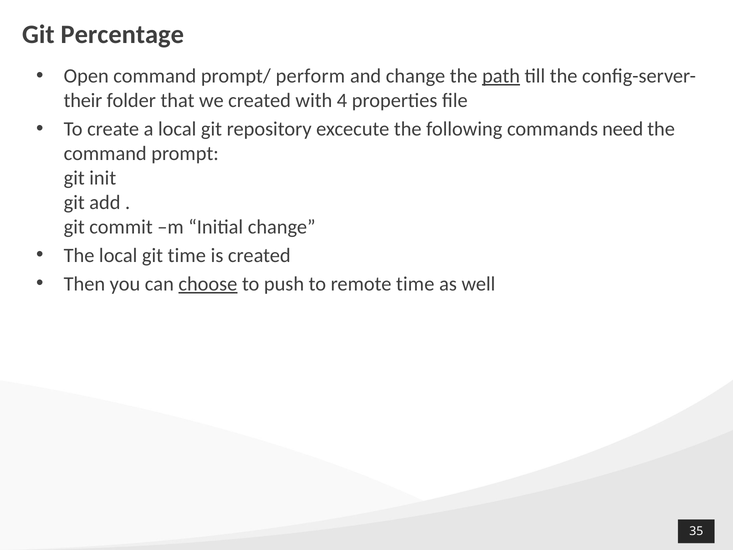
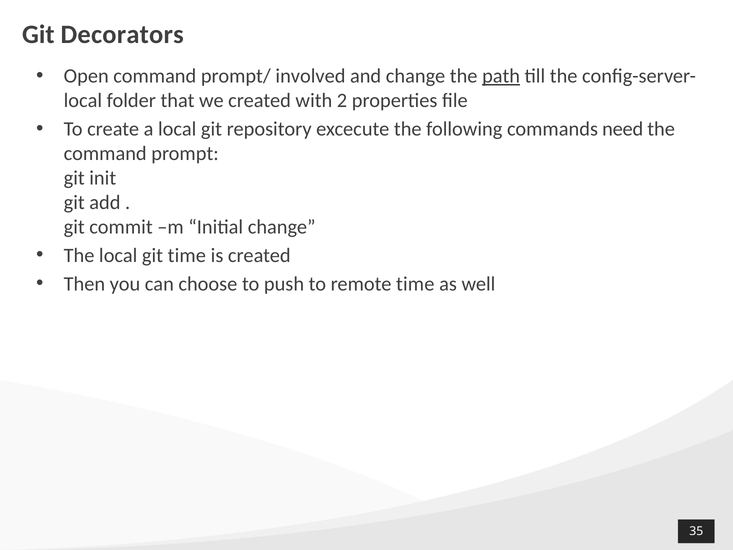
Percentage: Percentage -> Decorators
perform: perform -> involved
their at (83, 100): their -> local
4: 4 -> 2
choose underline: present -> none
